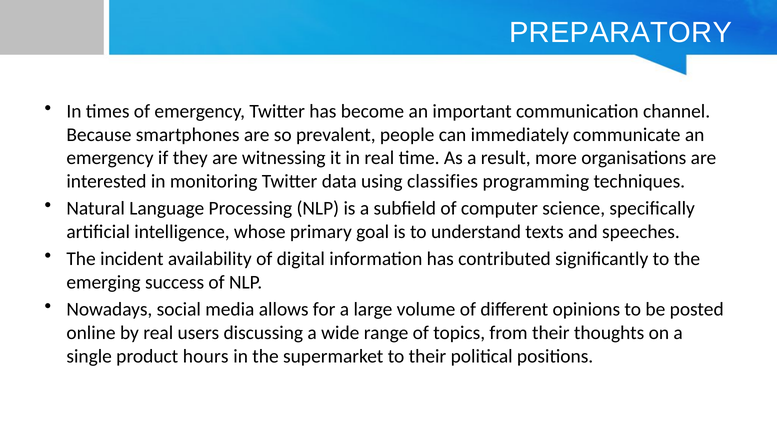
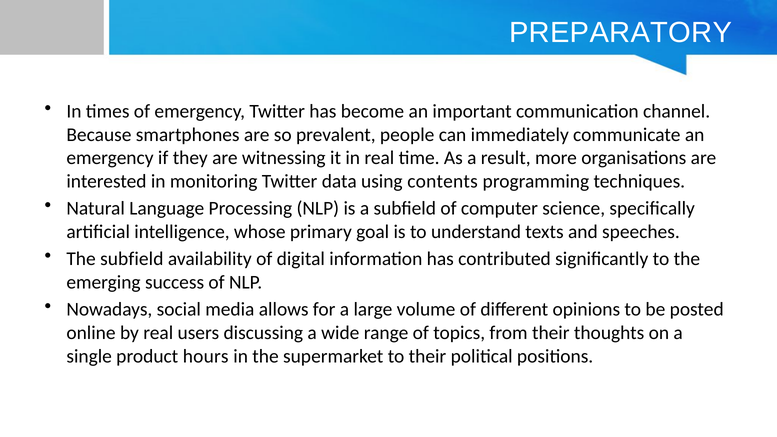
classifies: classifies -> contents
The incident: incident -> subfield
